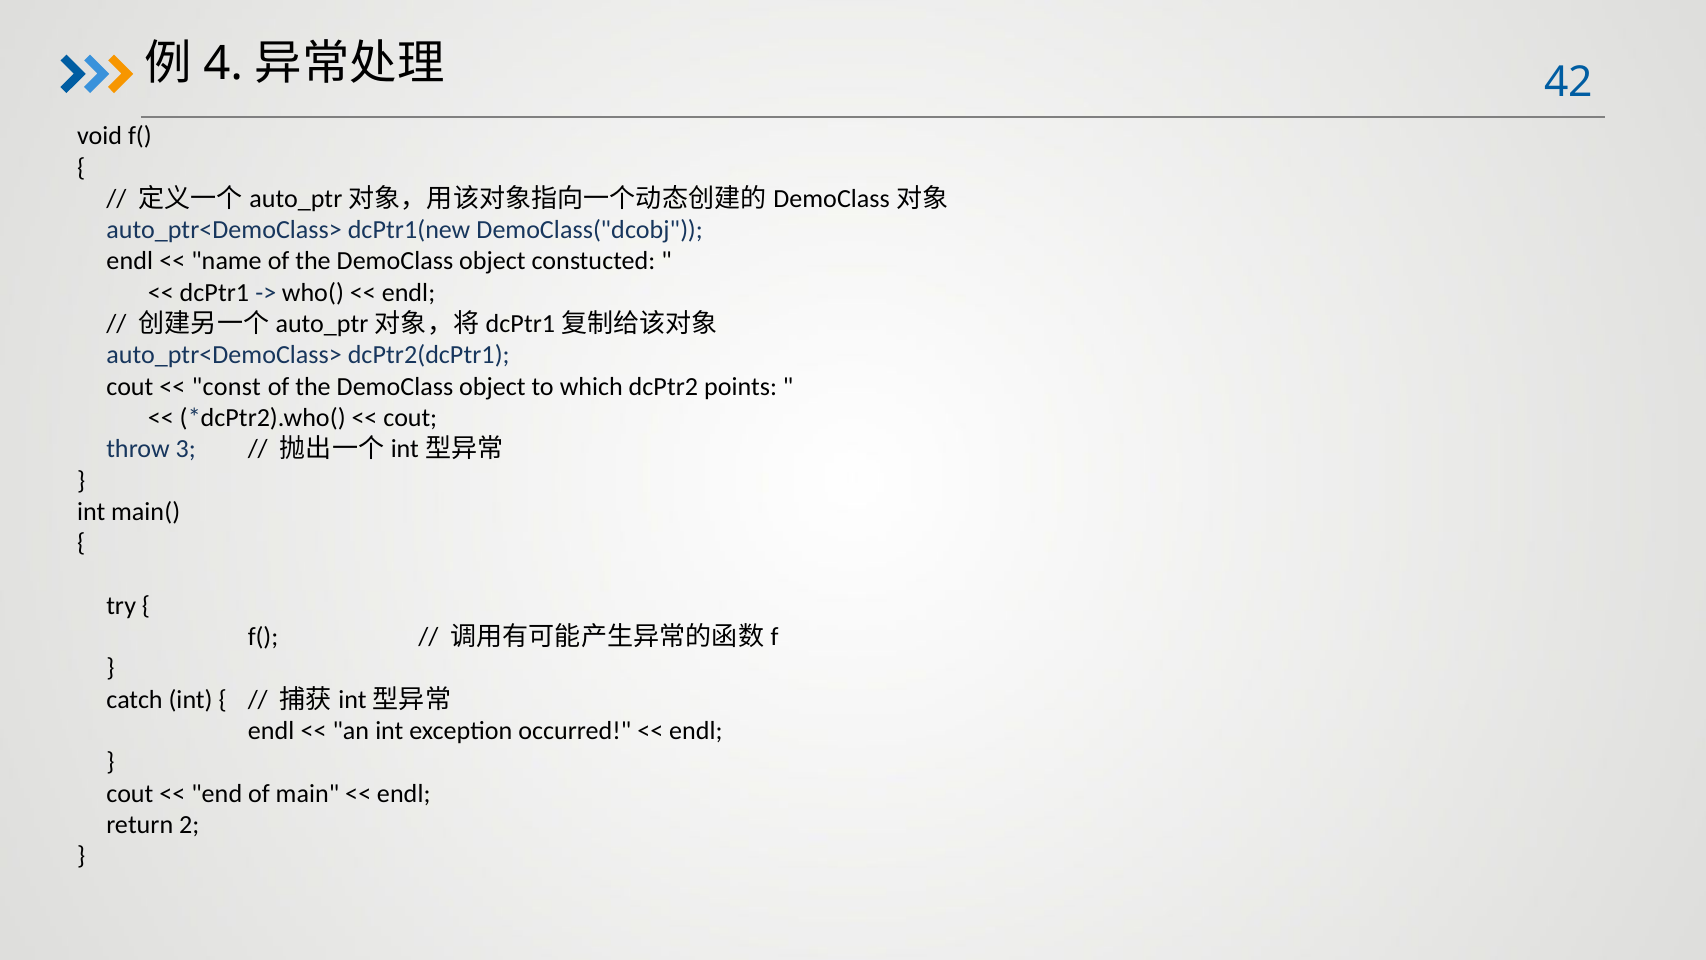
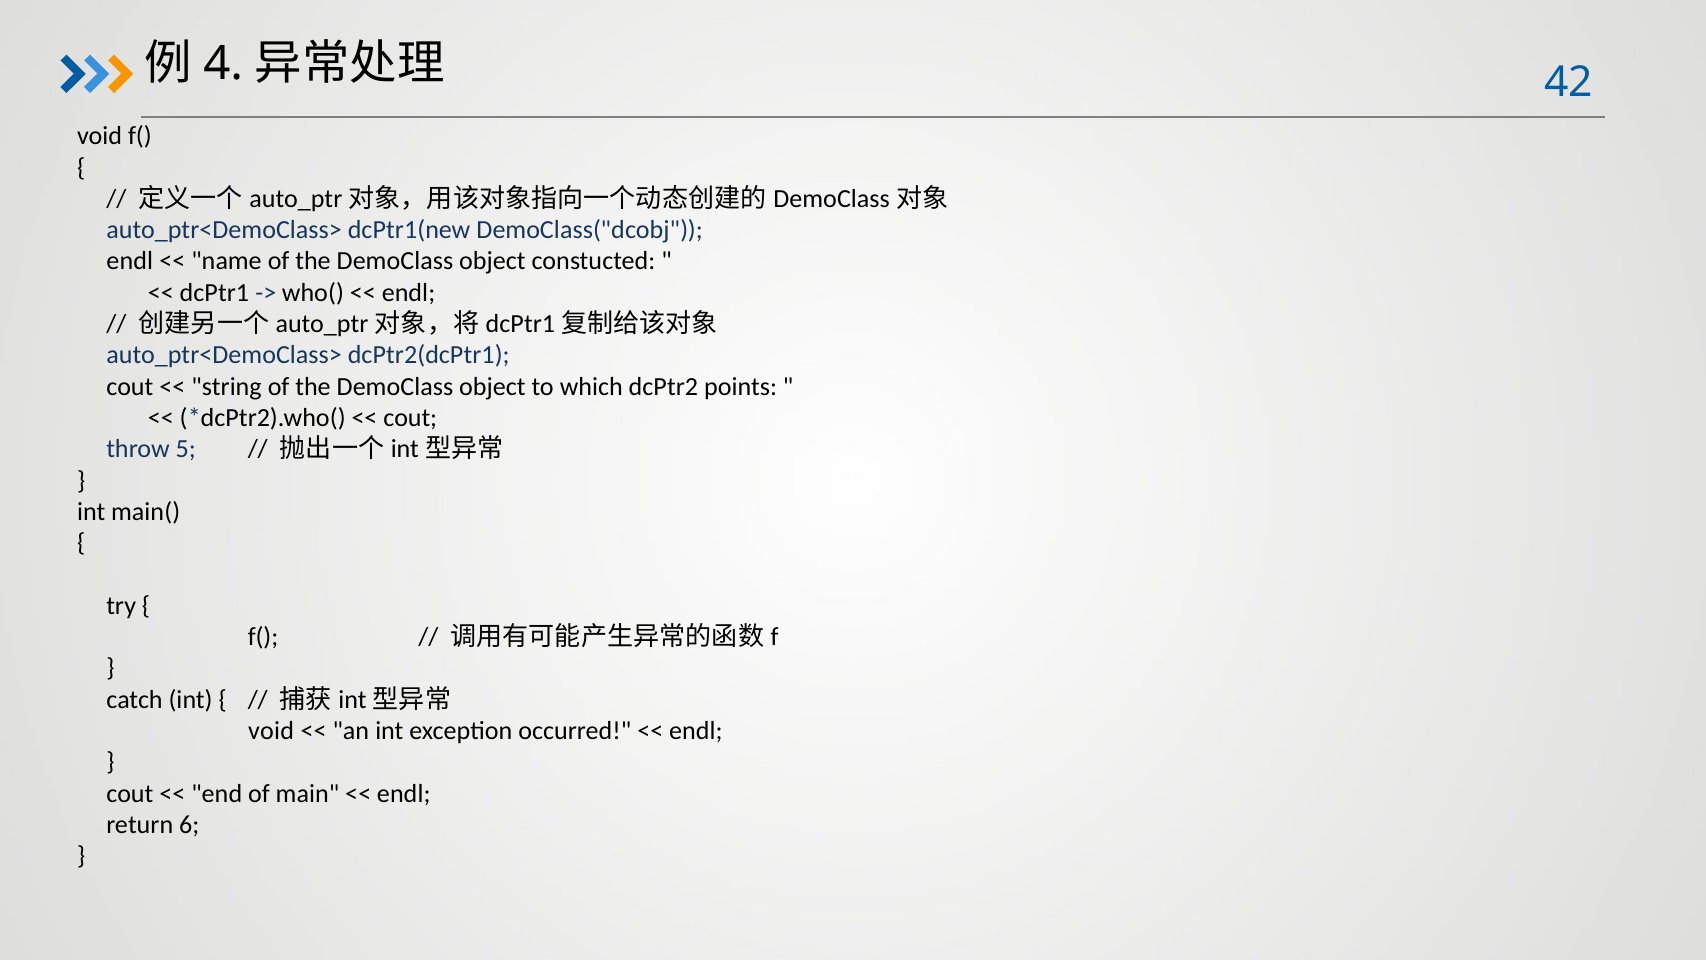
const: const -> string
3: 3 -> 5
endl at (271, 731): endl -> void
2: 2 -> 6
